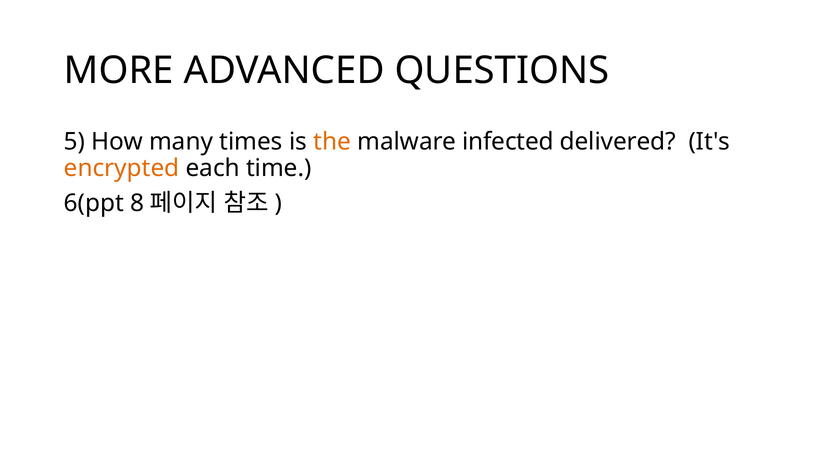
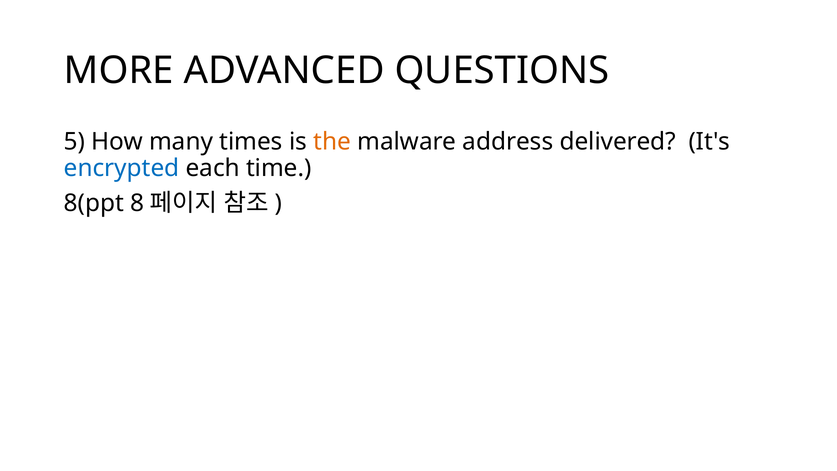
infected: infected -> address
encrypted colour: orange -> blue
6(ppt: 6(ppt -> 8(ppt
